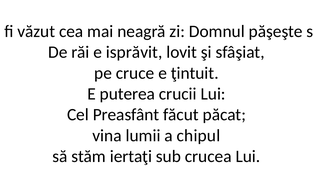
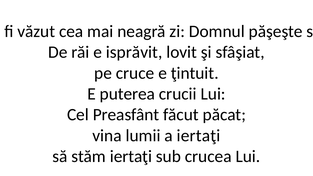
a chipul: chipul -> iertaţi
